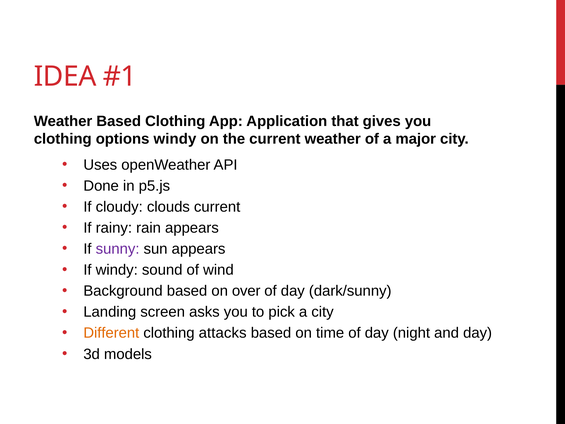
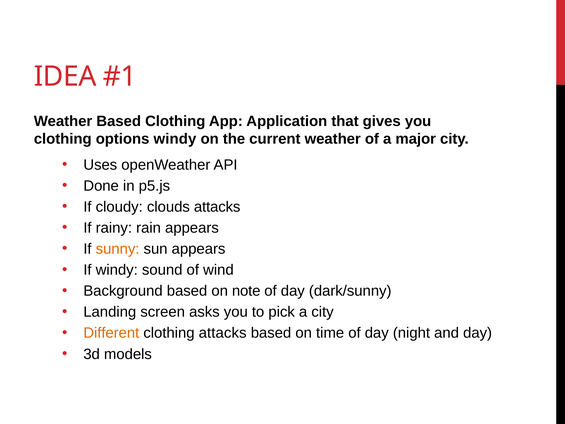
clouds current: current -> attacks
sunny colour: purple -> orange
over: over -> note
